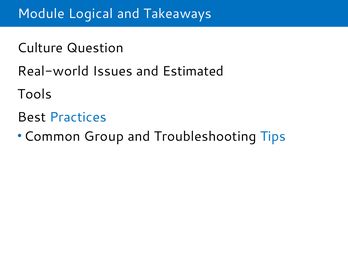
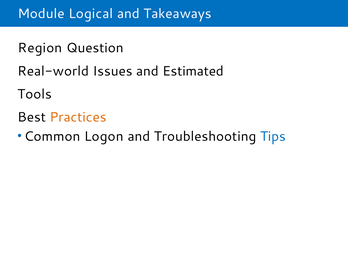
Culture: Culture -> Region
Practices colour: blue -> orange
Group: Group -> Logon
